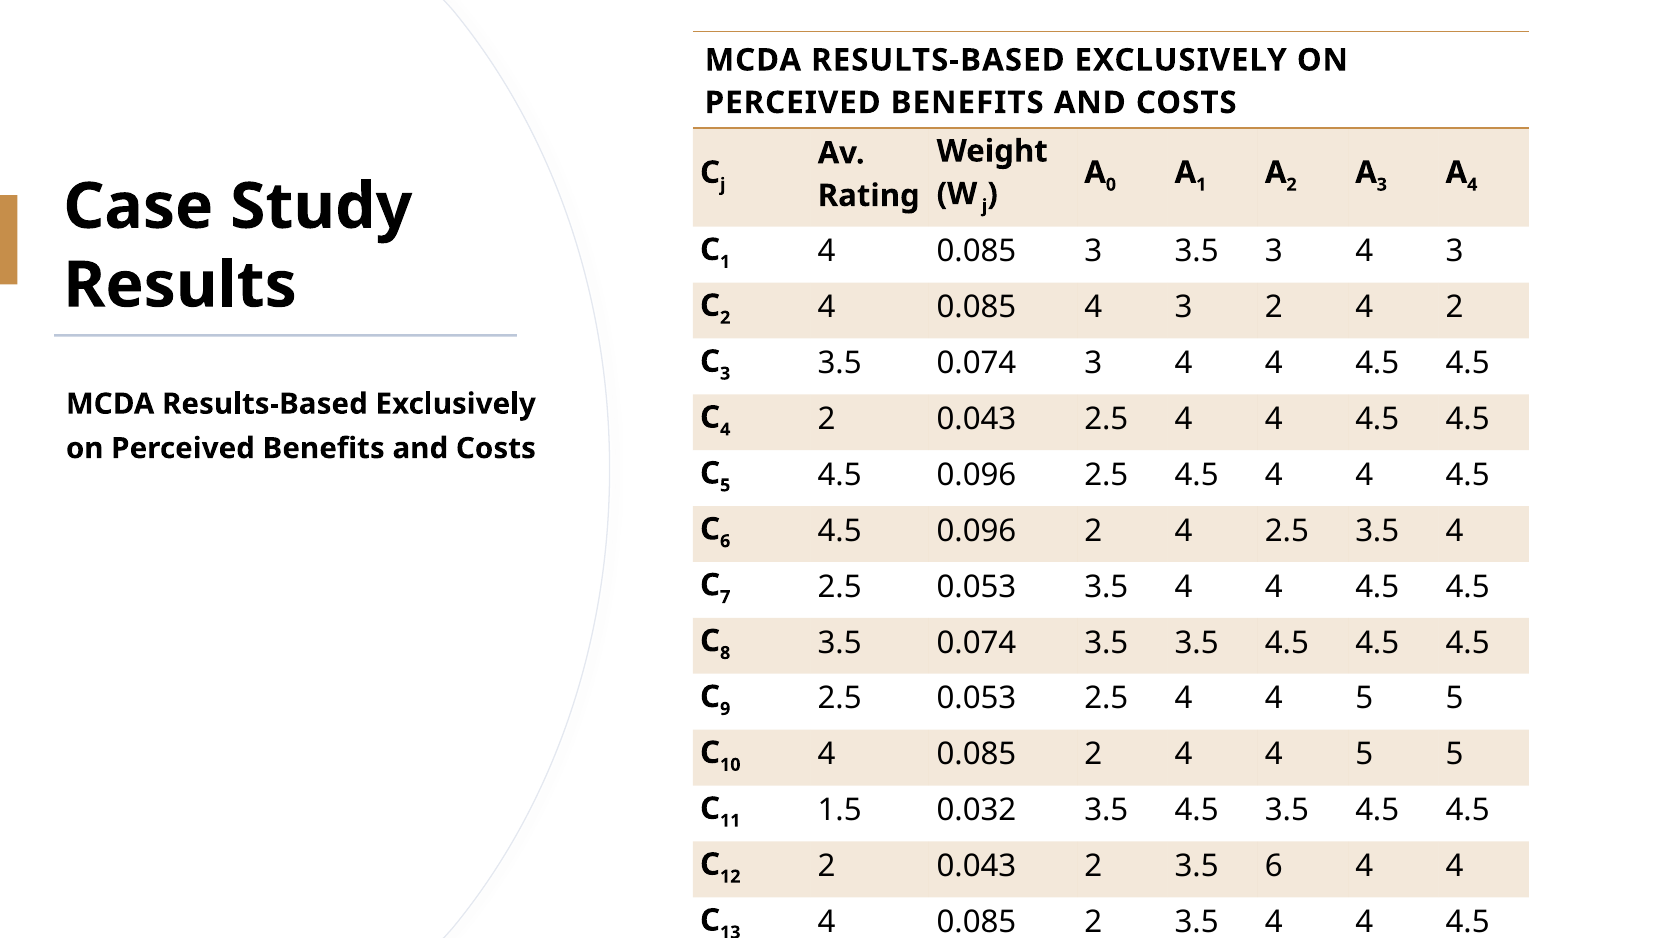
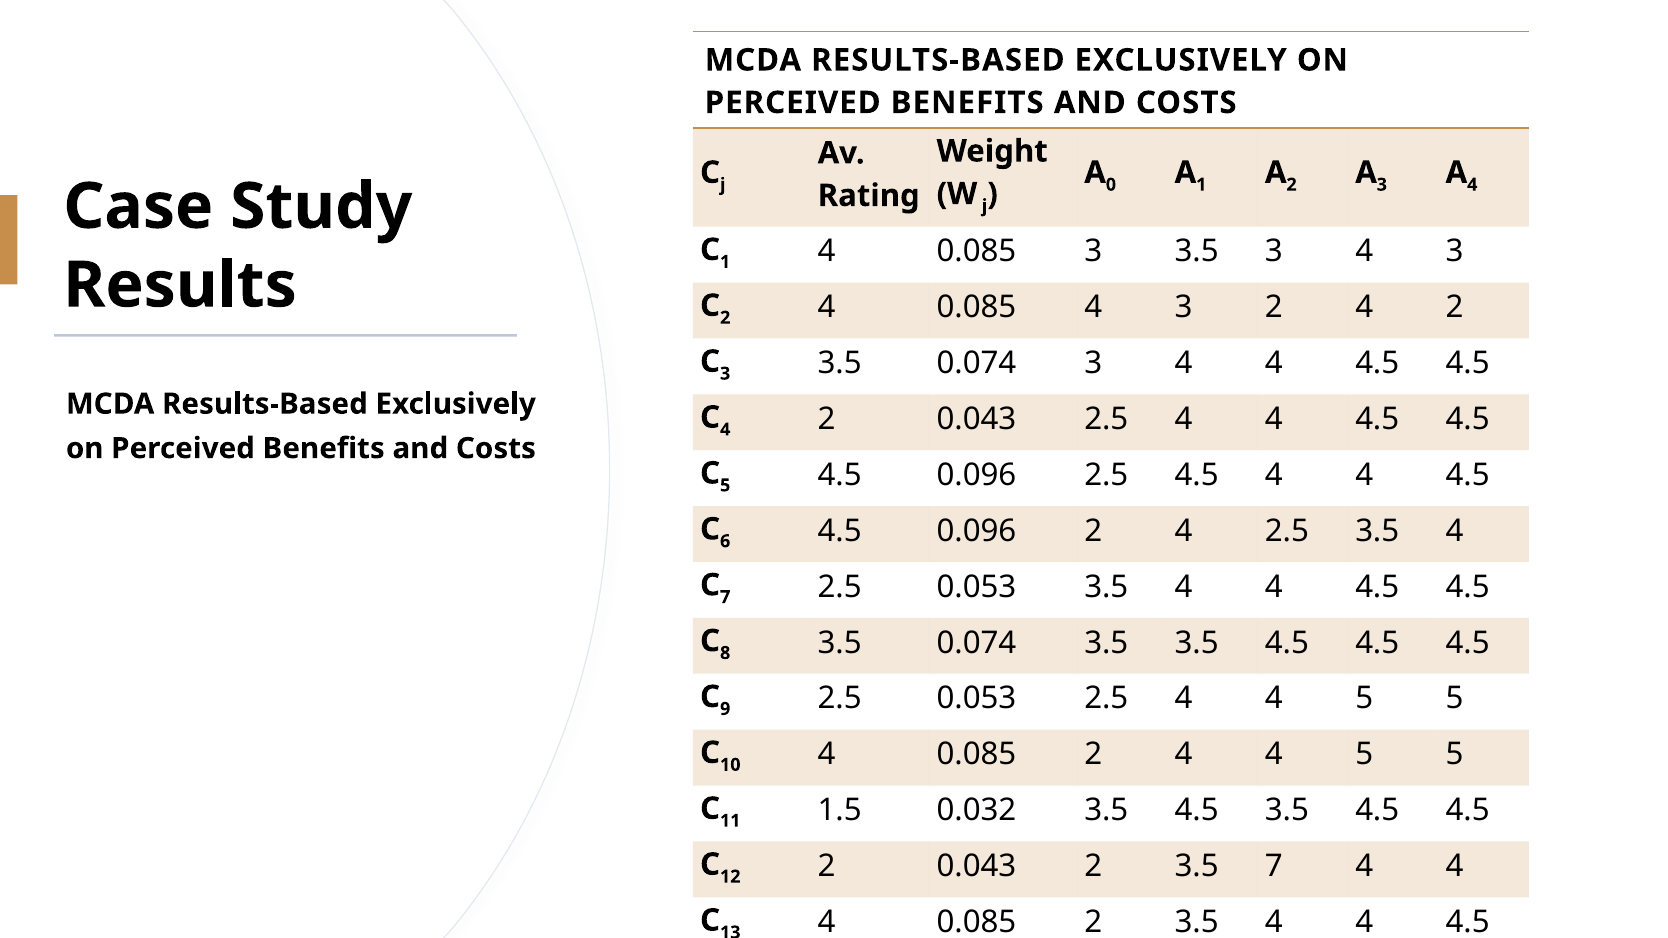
3.5 6: 6 -> 7
